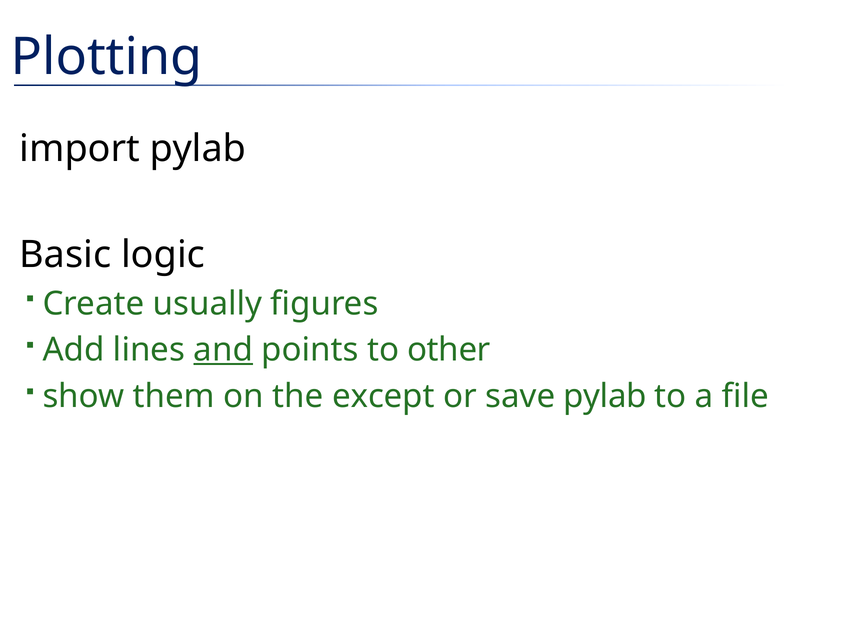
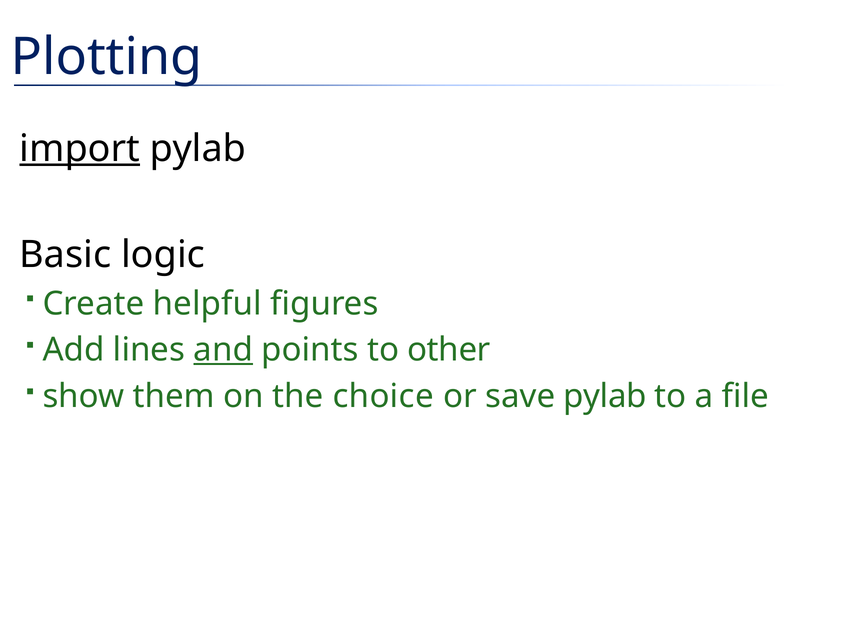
import underline: none -> present
usually: usually -> helpful
except: except -> choice
